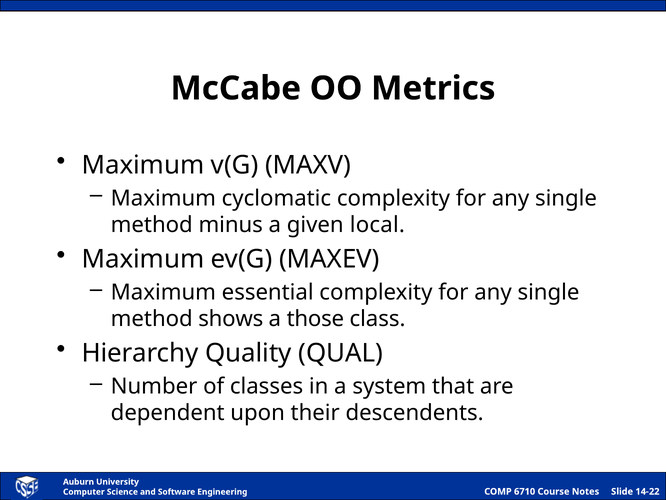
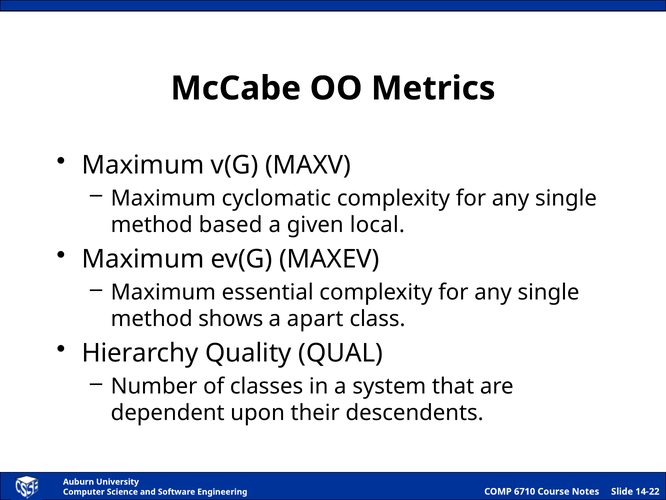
minus: minus -> based
those: those -> apart
